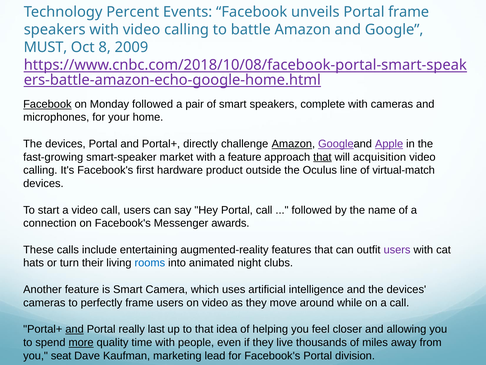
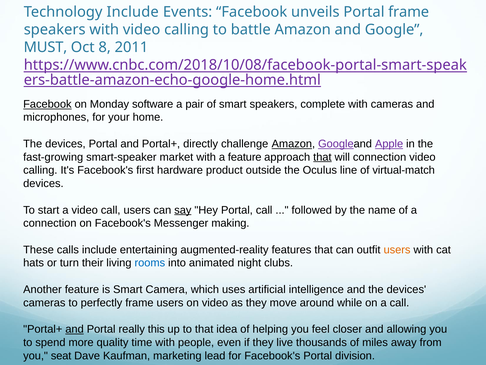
Technology Percent: Percent -> Include
2009: 2009 -> 2011
Monday followed: followed -> software
will acquisition: acquisition -> connection
say underline: none -> present
awards: awards -> making
users at (397, 249) colour: purple -> orange
last: last -> this
more underline: present -> none
